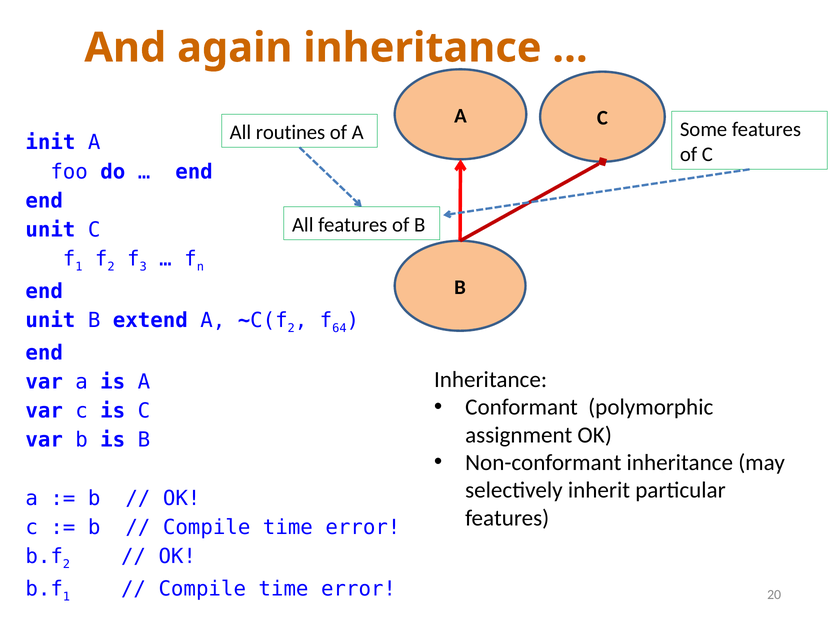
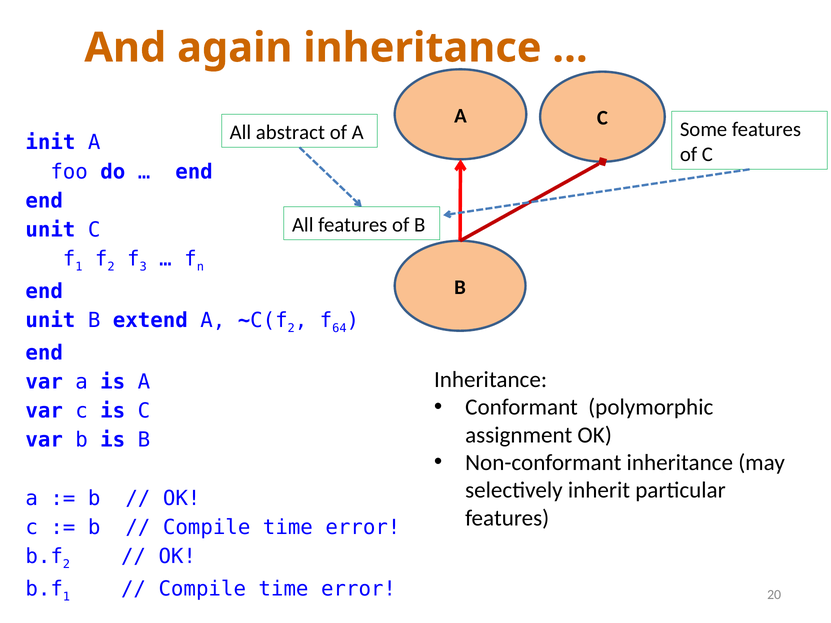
routines: routines -> abstract
